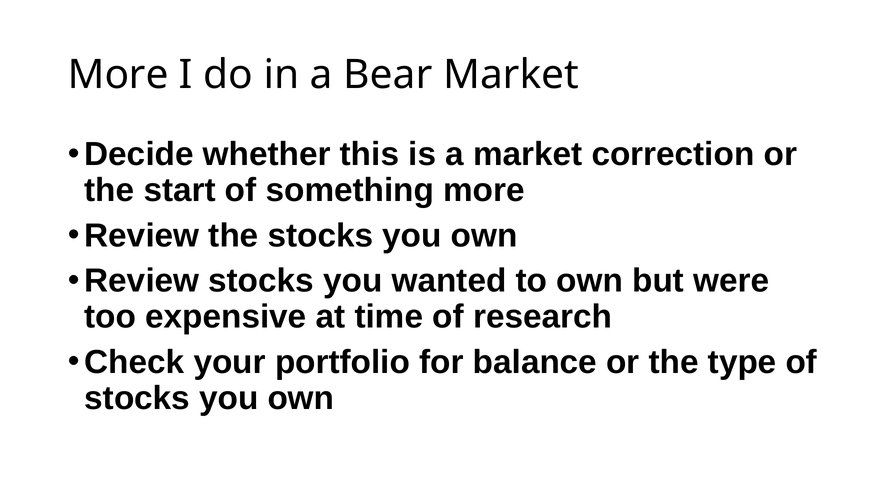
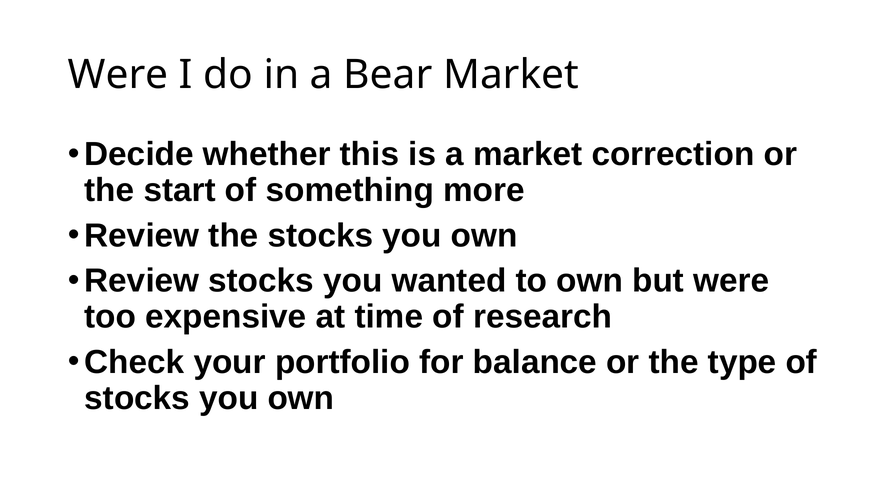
More at (118, 75): More -> Were
